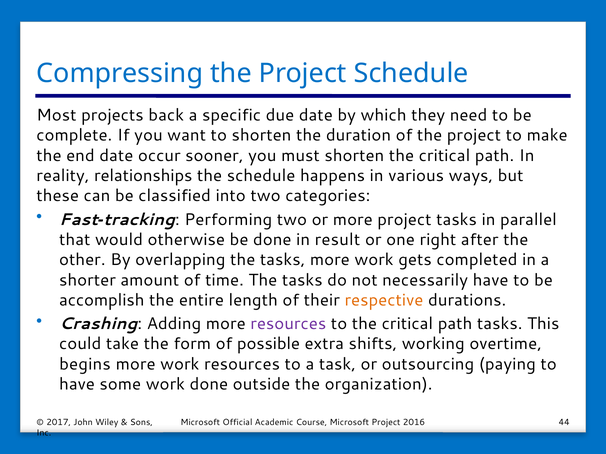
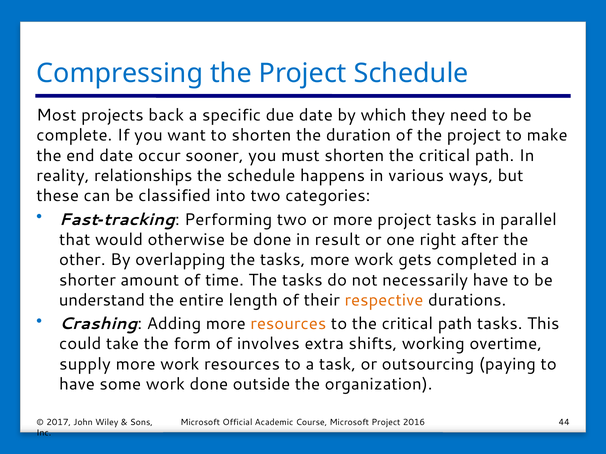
accomplish: accomplish -> understand
resources at (288, 324) colour: purple -> orange
possible: possible -> involves
begins: begins -> supply
